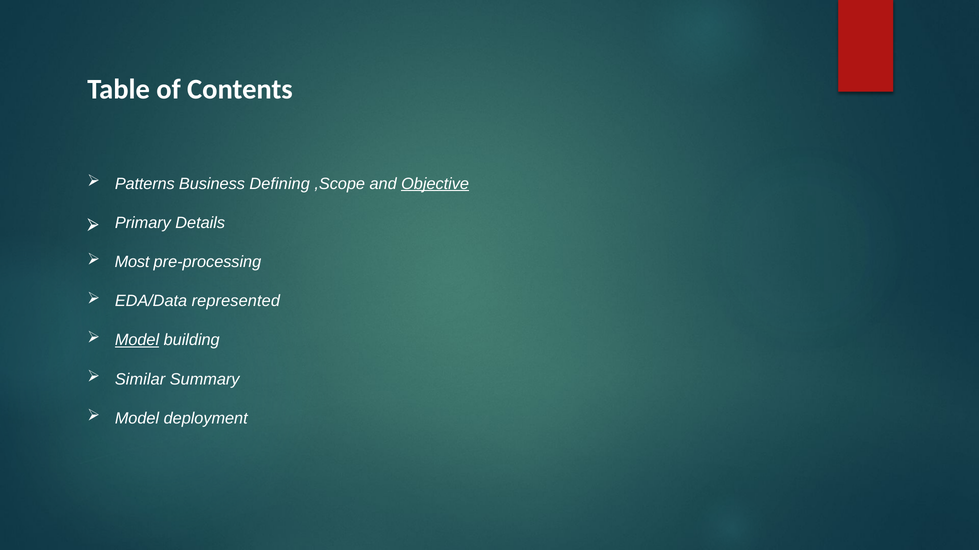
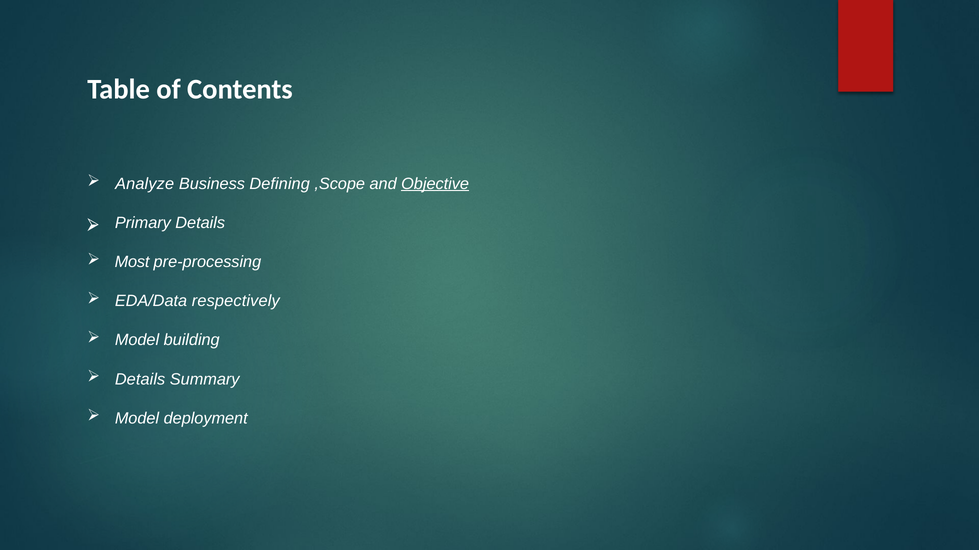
Patterns: Patterns -> Analyze
represented: represented -> respectively
Model at (137, 340) underline: present -> none
Similar at (140, 380): Similar -> Details
